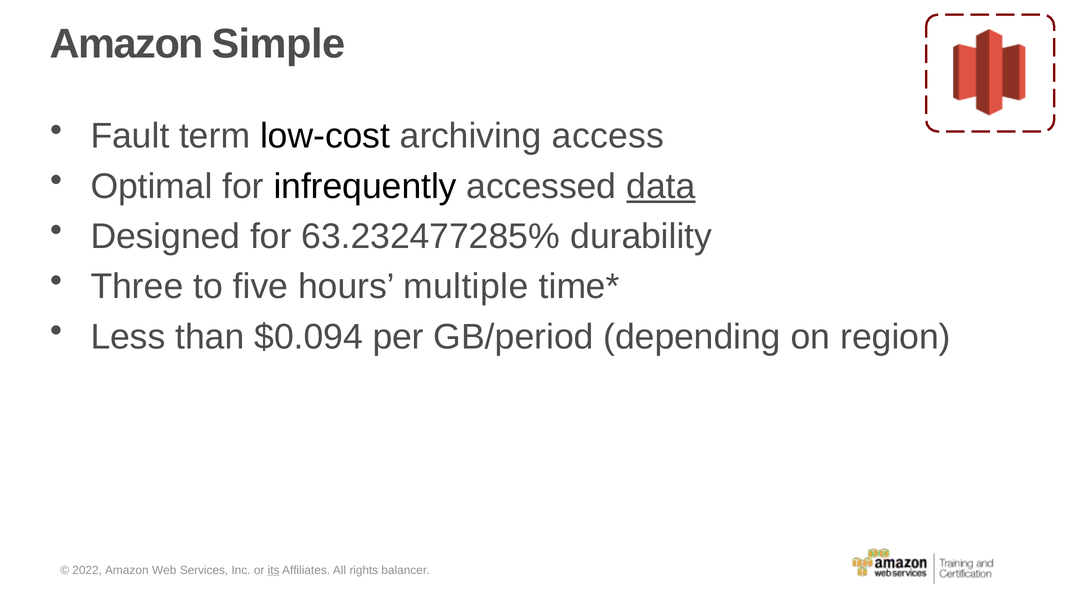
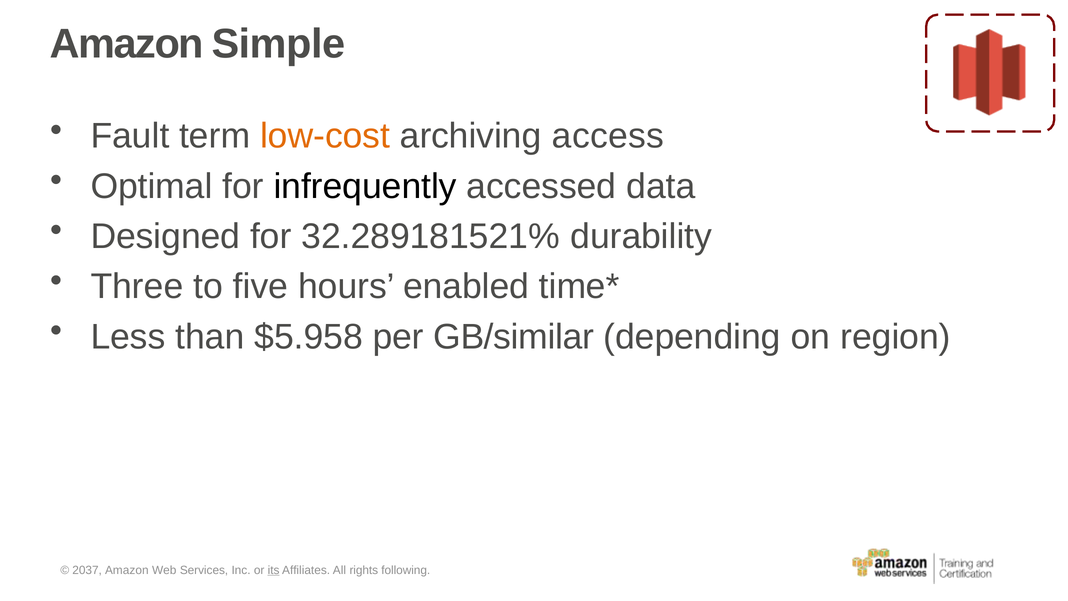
low-cost colour: black -> orange
data underline: present -> none
63.232477285%: 63.232477285% -> 32.289181521%
multiple: multiple -> enabled
$0.094: $0.094 -> $5.958
GB/period: GB/period -> GB/similar
2022: 2022 -> 2037
balancer: balancer -> following
